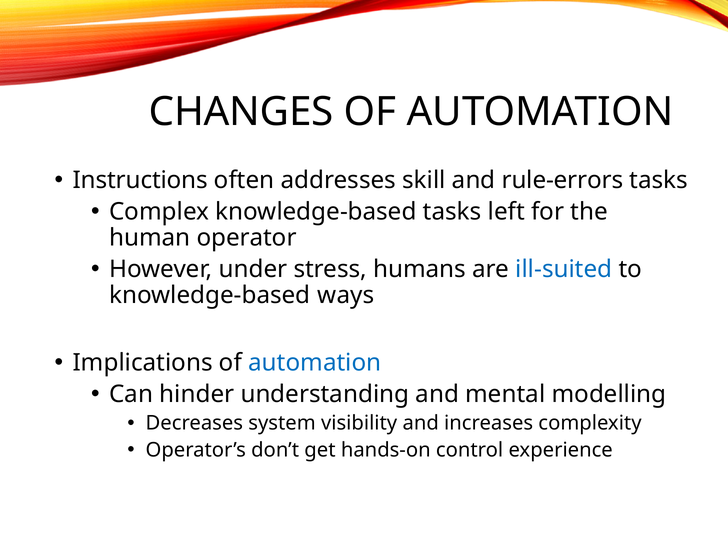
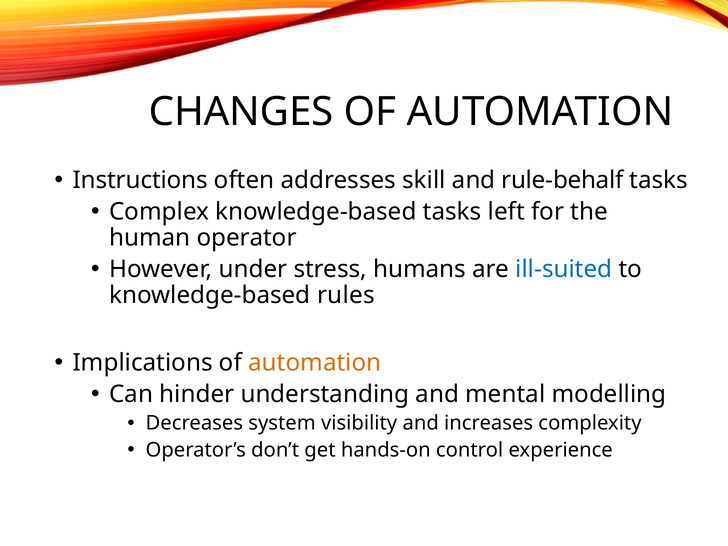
rule-errors: rule-errors -> rule-behalf
ways: ways -> rules
automation at (315, 363) colour: blue -> orange
